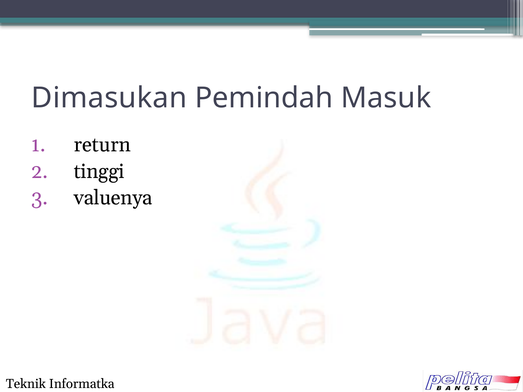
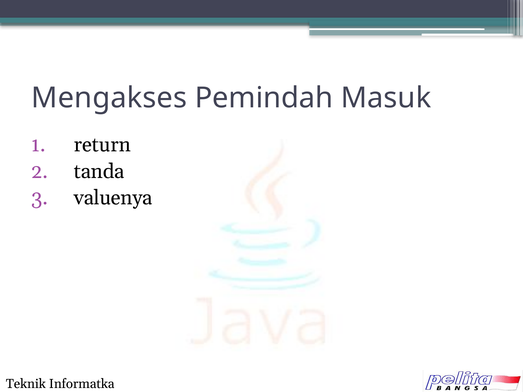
Dimasukan: Dimasukan -> Mengakses
tinggi: tinggi -> tanda
